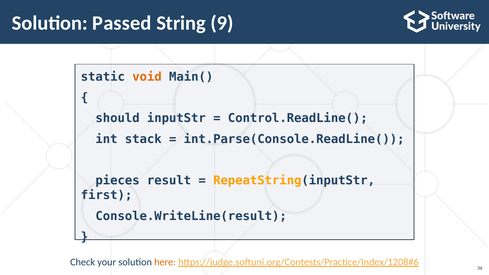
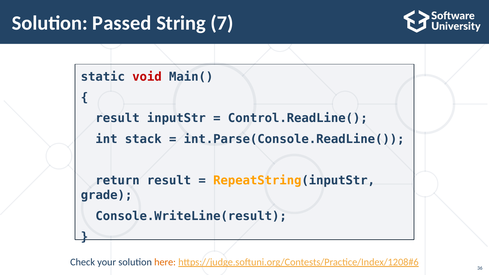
9: 9 -> 7
void colour: orange -> red
should at (118, 118): should -> result
pieces: pieces -> return
first: first -> grade
